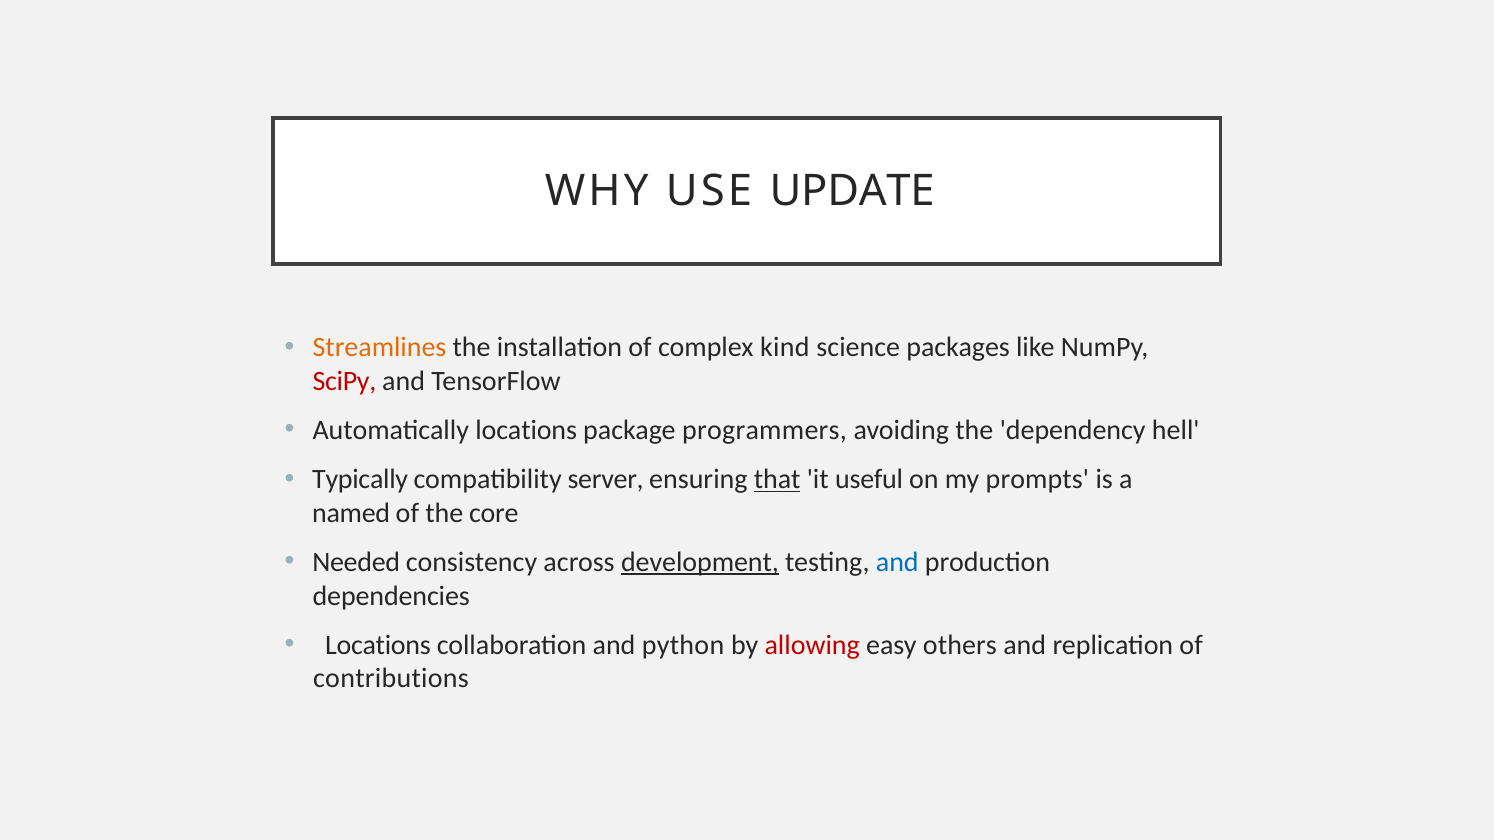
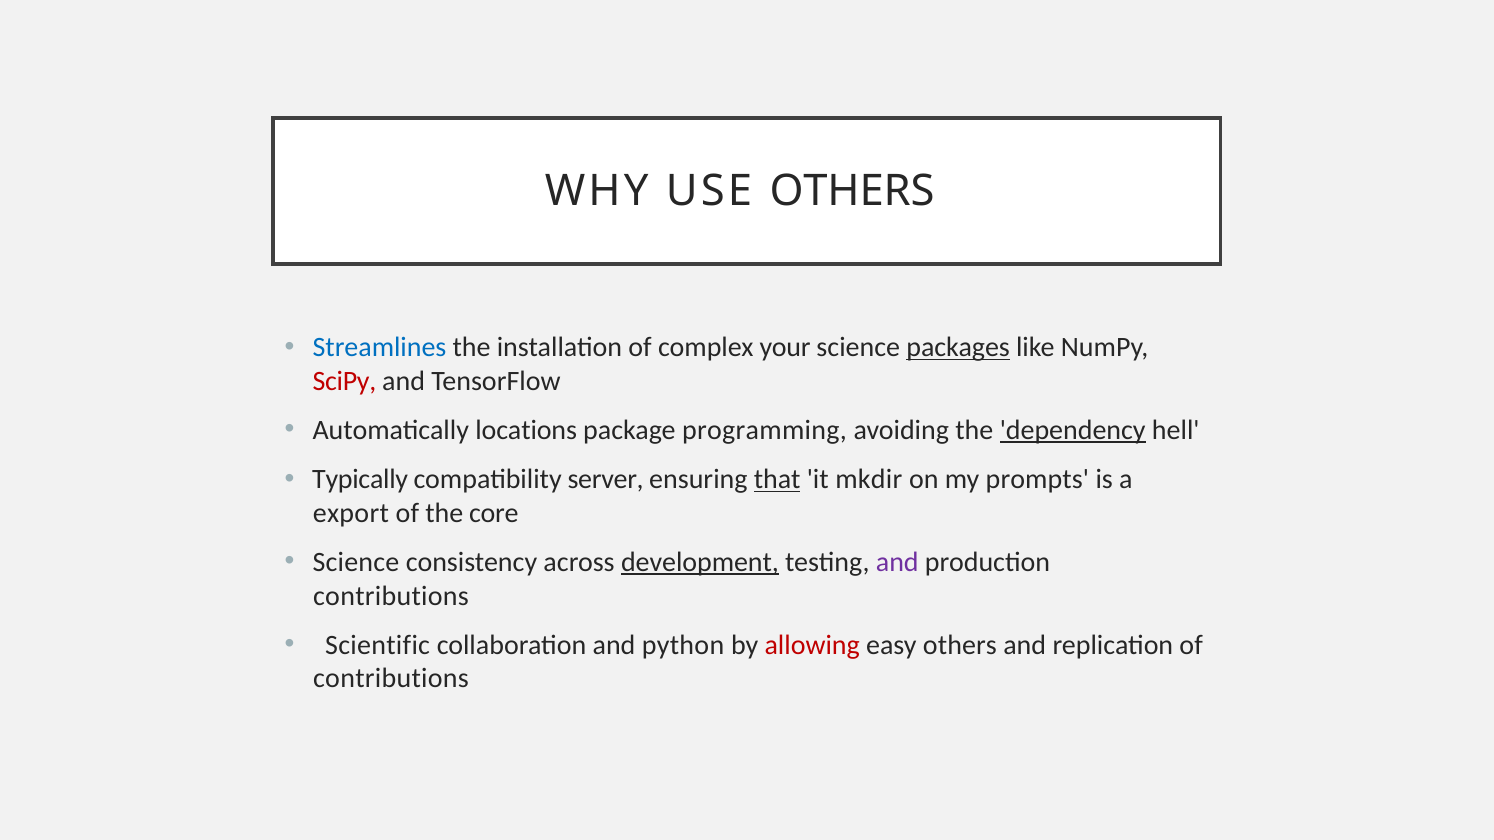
USE UPDATE: UPDATE -> OTHERS
Streamlines colour: orange -> blue
kind: kind -> your
packages underline: none -> present
programmers: programmers -> programming
dependency underline: none -> present
useful: useful -> mkdir
named: named -> export
Needed at (356, 562): Needed -> Science
and at (897, 562) colour: blue -> purple
dependencies at (391, 596): dependencies -> contributions
Locations at (378, 645): Locations -> Scientific
